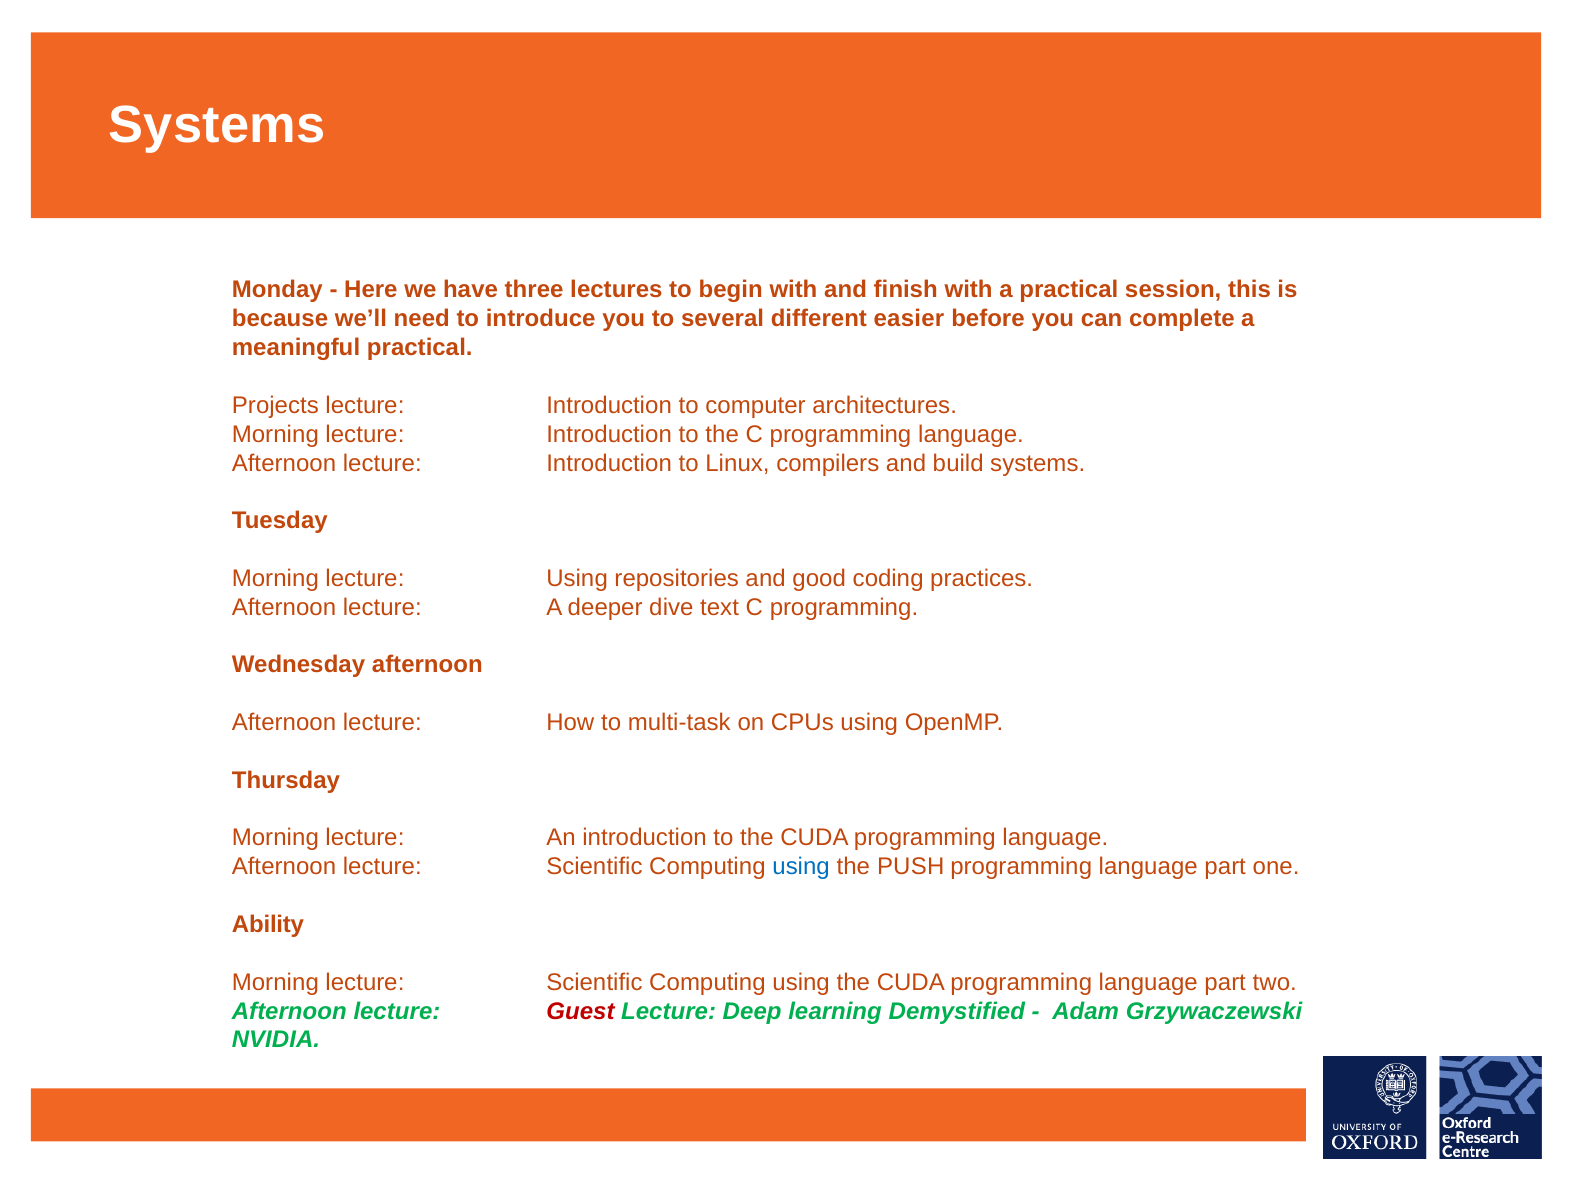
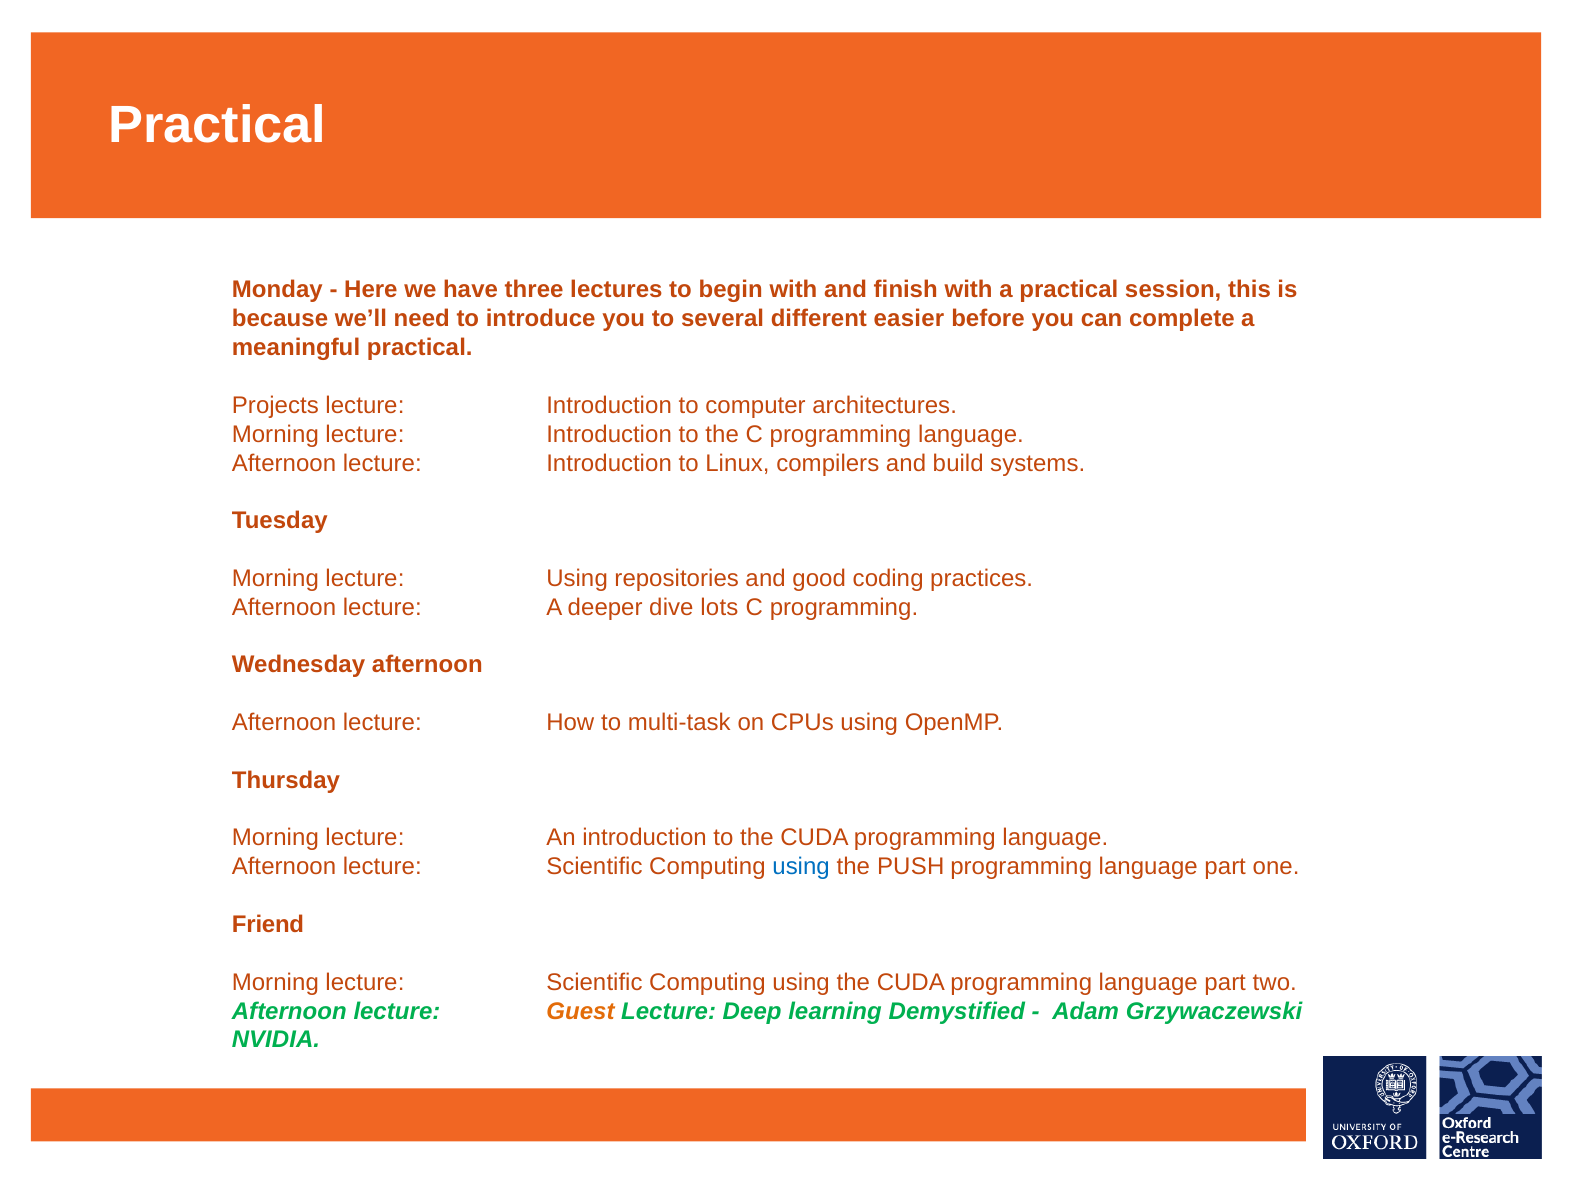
Systems at (217, 125): Systems -> Practical
text: text -> lots
Ability: Ability -> Friend
Guest colour: red -> orange
